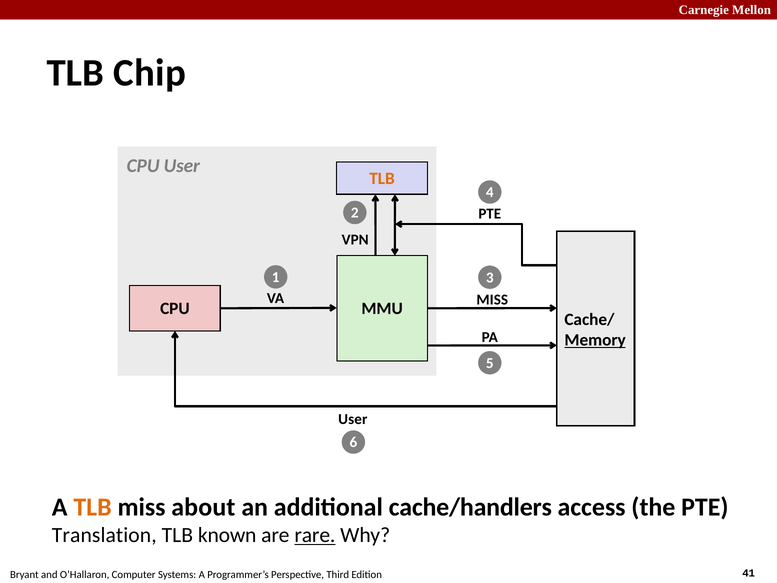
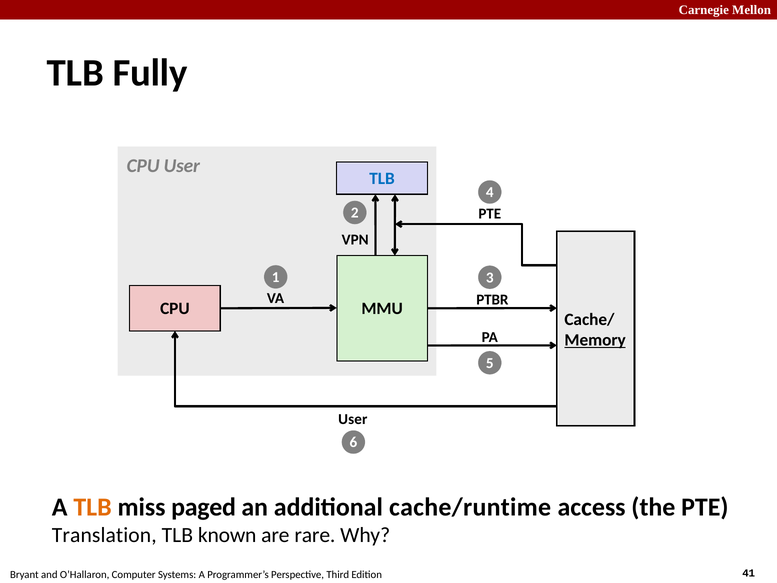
Chip: Chip -> Fully
TLB at (382, 178) colour: orange -> blue
MISS at (492, 300): MISS -> PTBR
about: about -> paged
cache/handlers: cache/handlers -> cache/runtime
rare underline: present -> none
